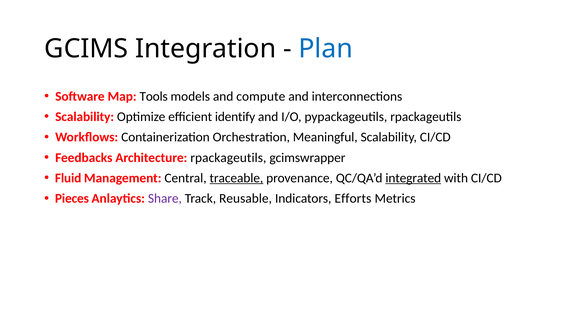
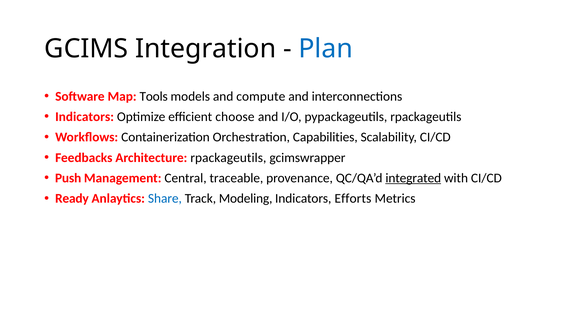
Scalability at (85, 117): Scalability -> Indicators
identify: identify -> choose
Meaningful: Meaningful -> Capabilities
Fluid: Fluid -> Push
traceable underline: present -> none
Pieces: Pieces -> Ready
Share colour: purple -> blue
Reusable: Reusable -> Modeling
